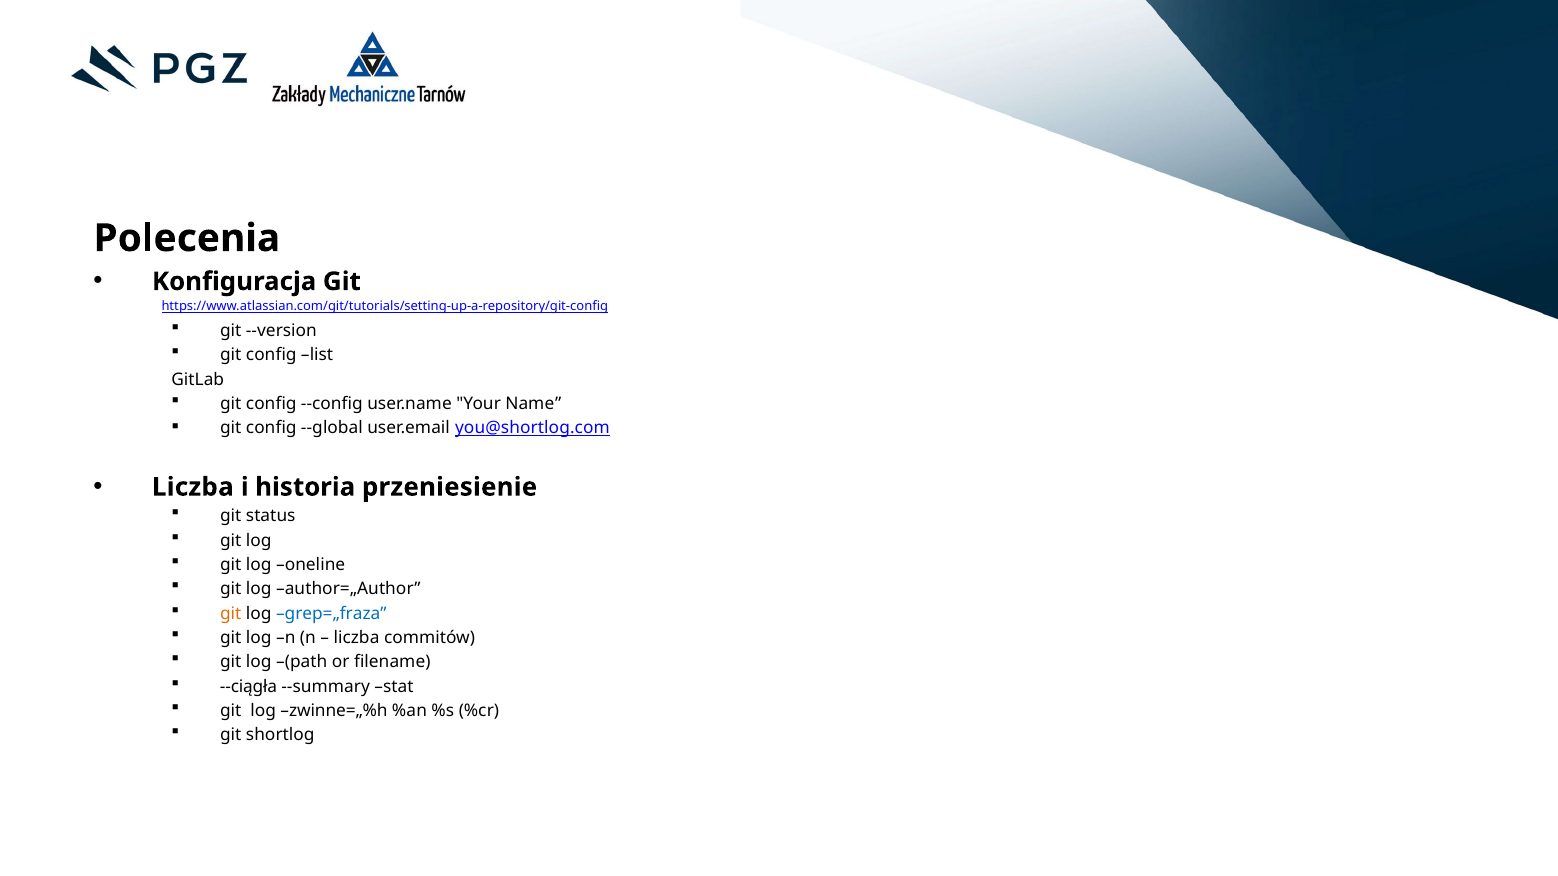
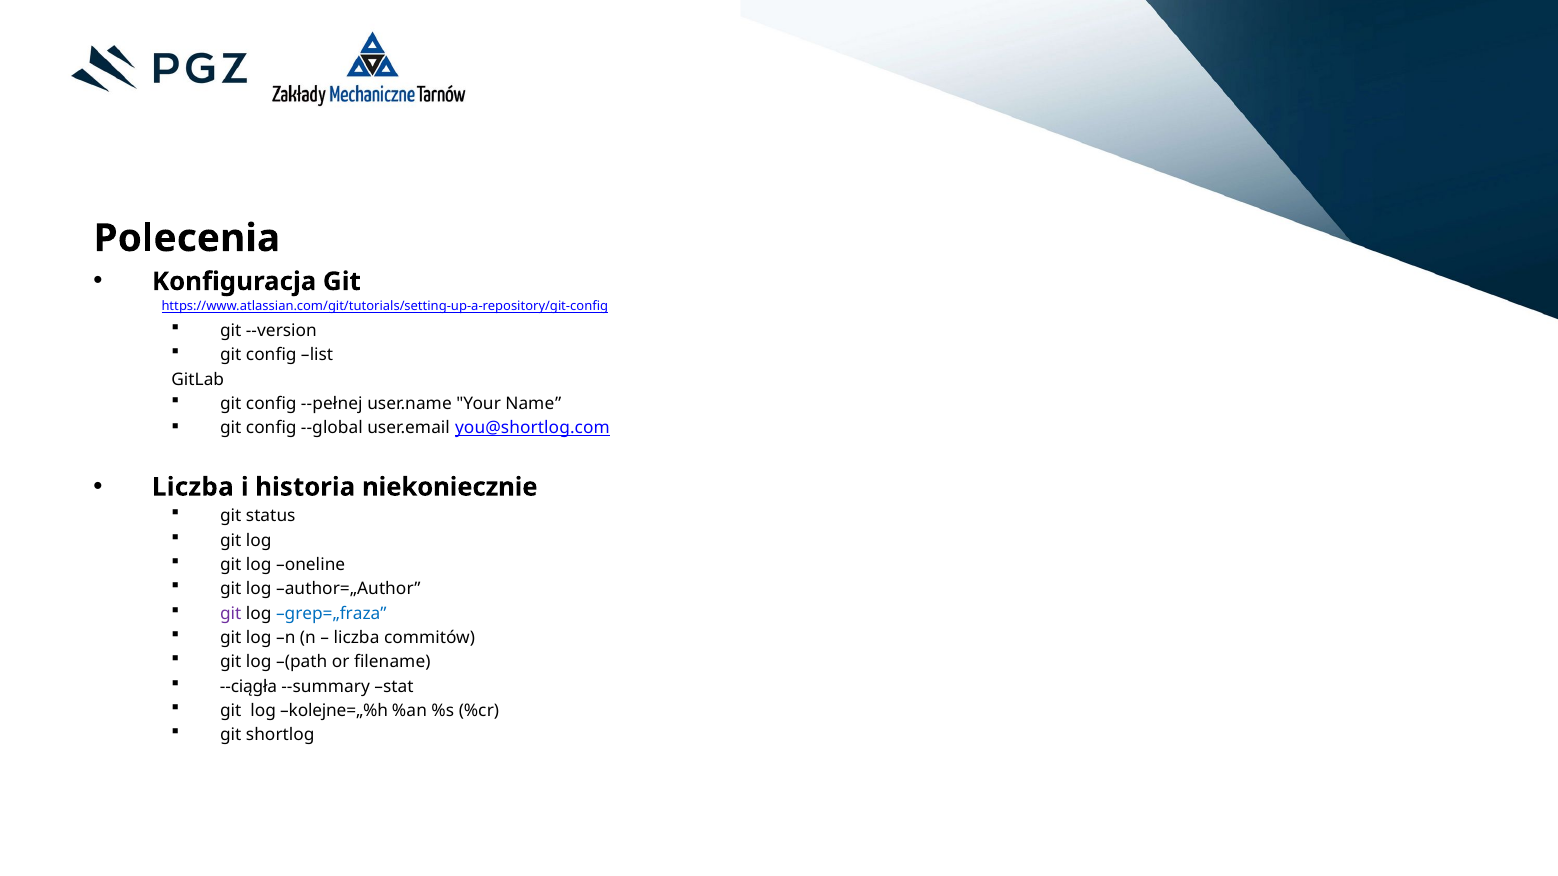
--config: --config -> --pełnej
przeniesienie: przeniesienie -> niekoniecznie
git at (231, 614) colour: orange -> purple
zwinne=„%h: zwinne=„%h -> kolejne=„%h
